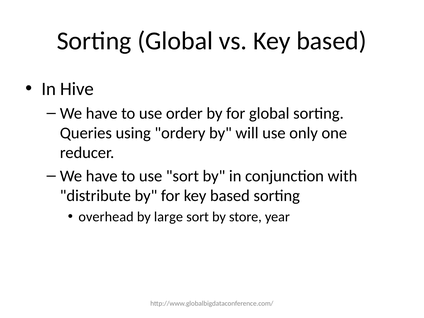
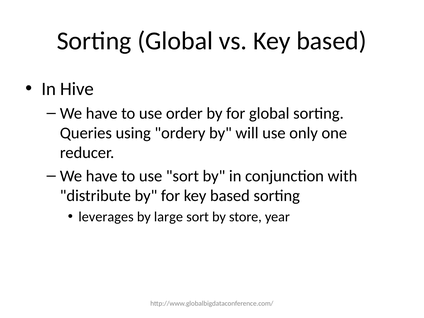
overhead: overhead -> leverages
